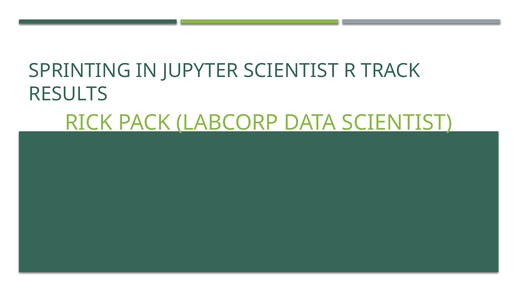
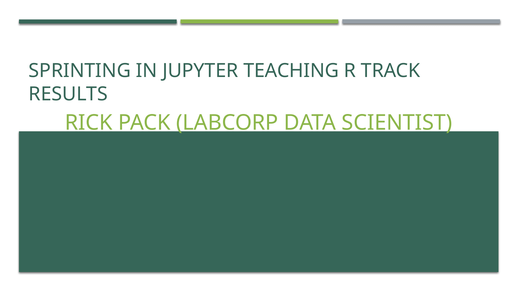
JUPYTER SCIENTIST: SCIENTIST -> TEACHING
